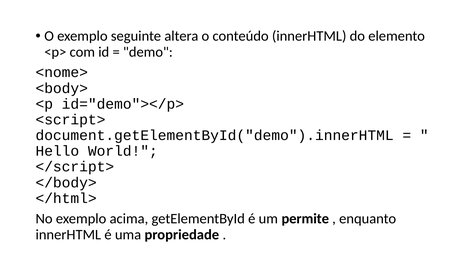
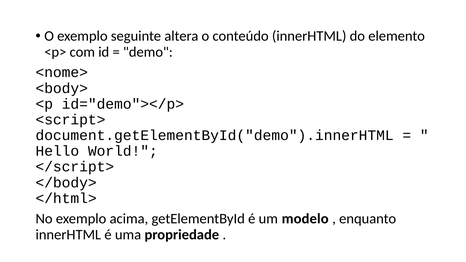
permite: permite -> modelo
